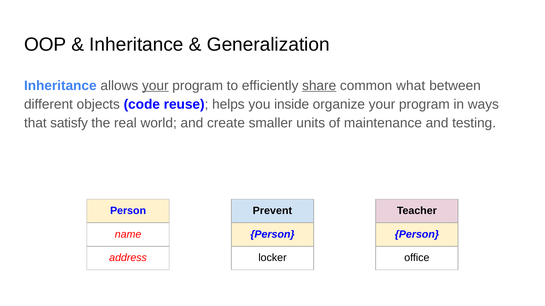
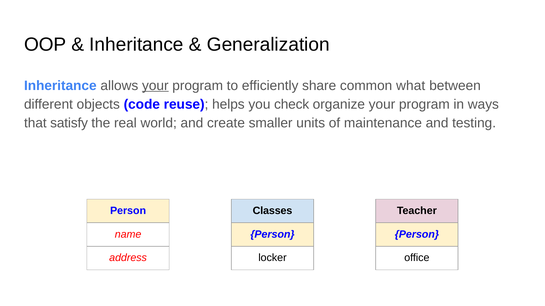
share underline: present -> none
inside: inside -> check
Prevent: Prevent -> Classes
